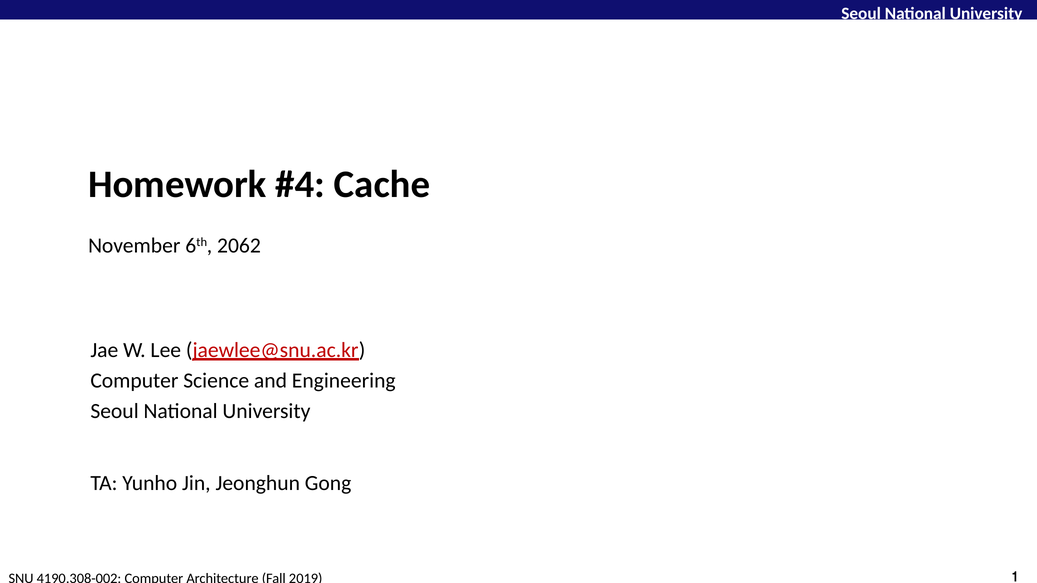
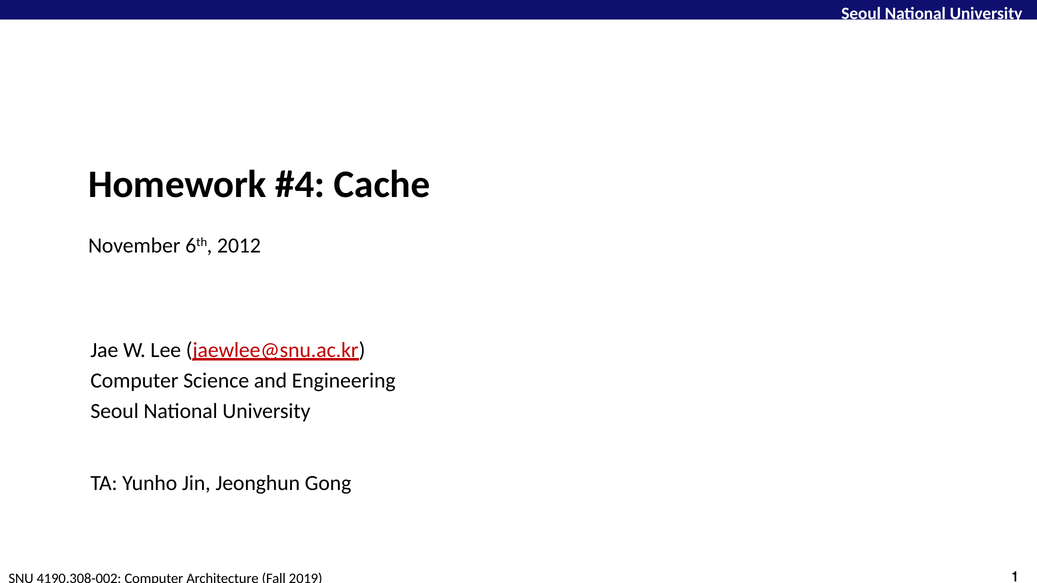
2062: 2062 -> 2012
